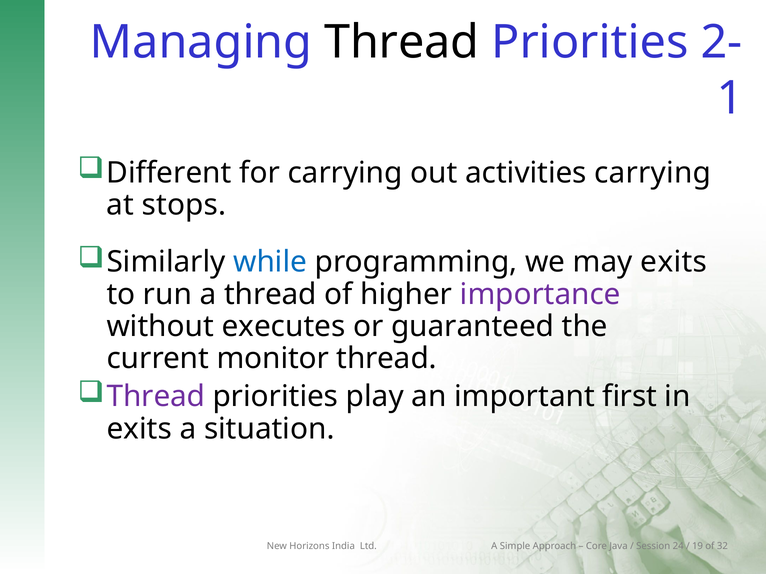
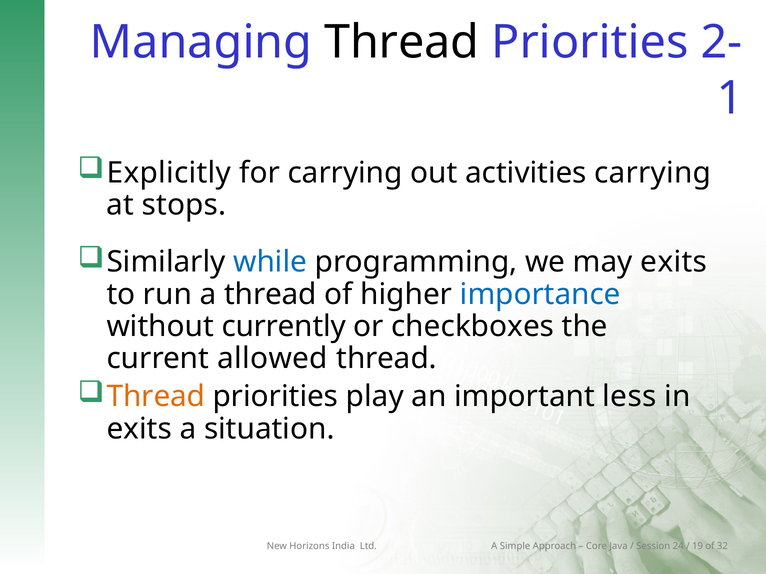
Different: Different -> Explicitly
importance colour: purple -> blue
executes: executes -> currently
guaranteed: guaranteed -> checkboxes
monitor: monitor -> allowed
Thread at (156, 397) colour: purple -> orange
first: first -> less
